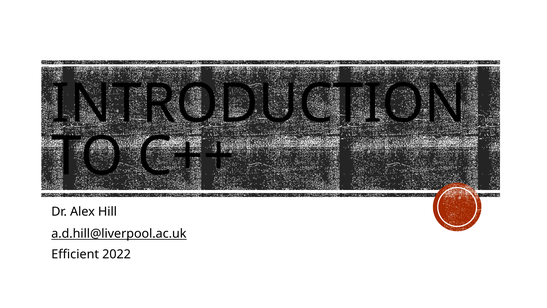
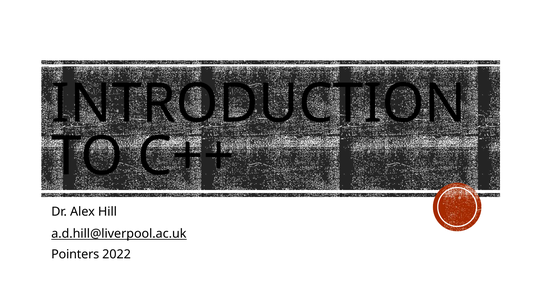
Efficient: Efficient -> Pointers
